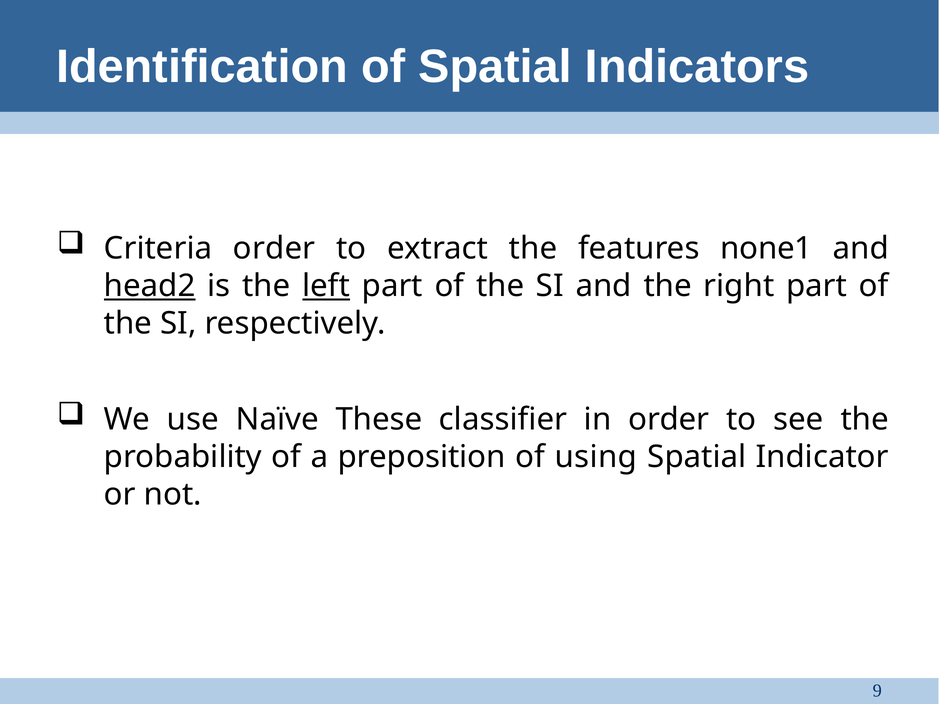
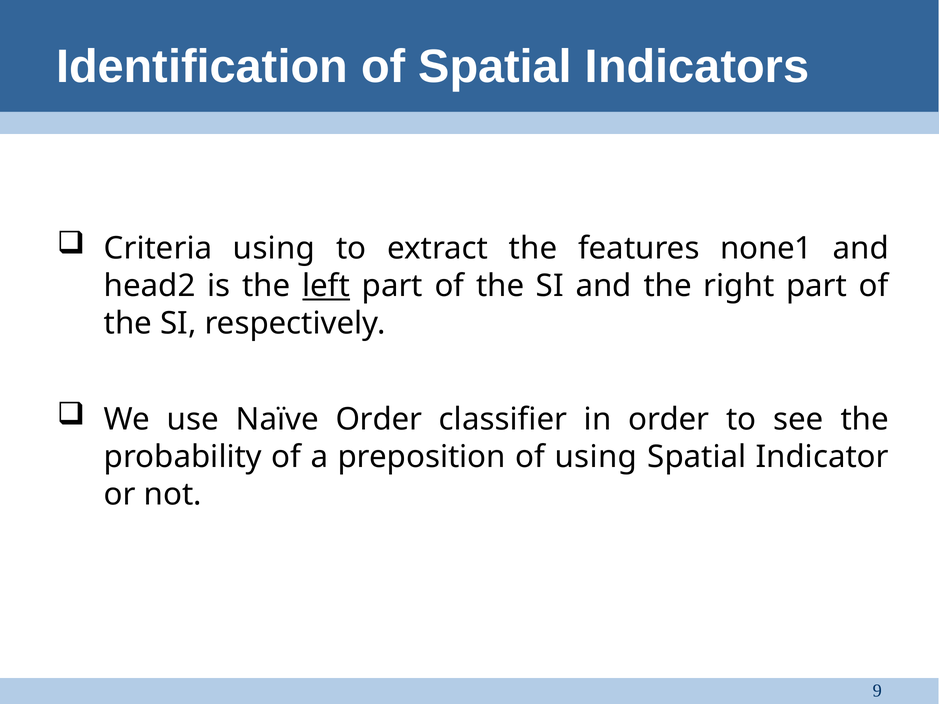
Criteria order: order -> using
head2 underline: present -> none
Naïve These: These -> Order
